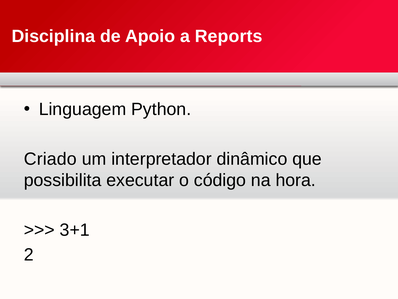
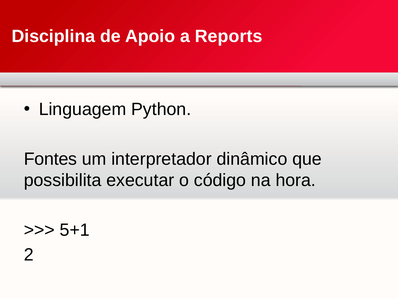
Criado: Criado -> Fontes
3+1: 3+1 -> 5+1
